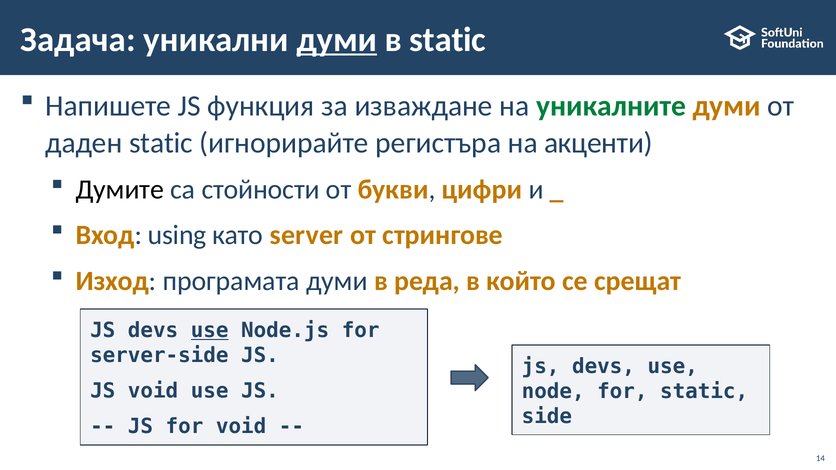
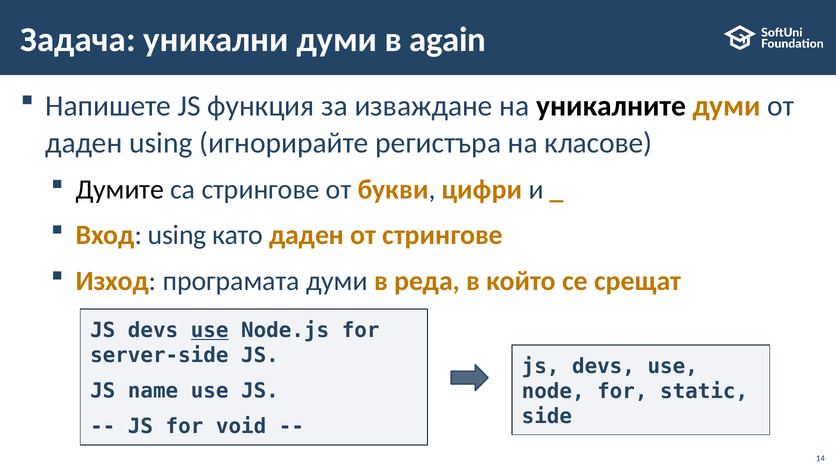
думи at (337, 40) underline: present -> none
в static: static -> again
уникалните colour: green -> black
даден static: static -> using
акценти: акценти -> класове
са стойности: стойности -> стрингове
като server: server -> даден
JS void: void -> name
